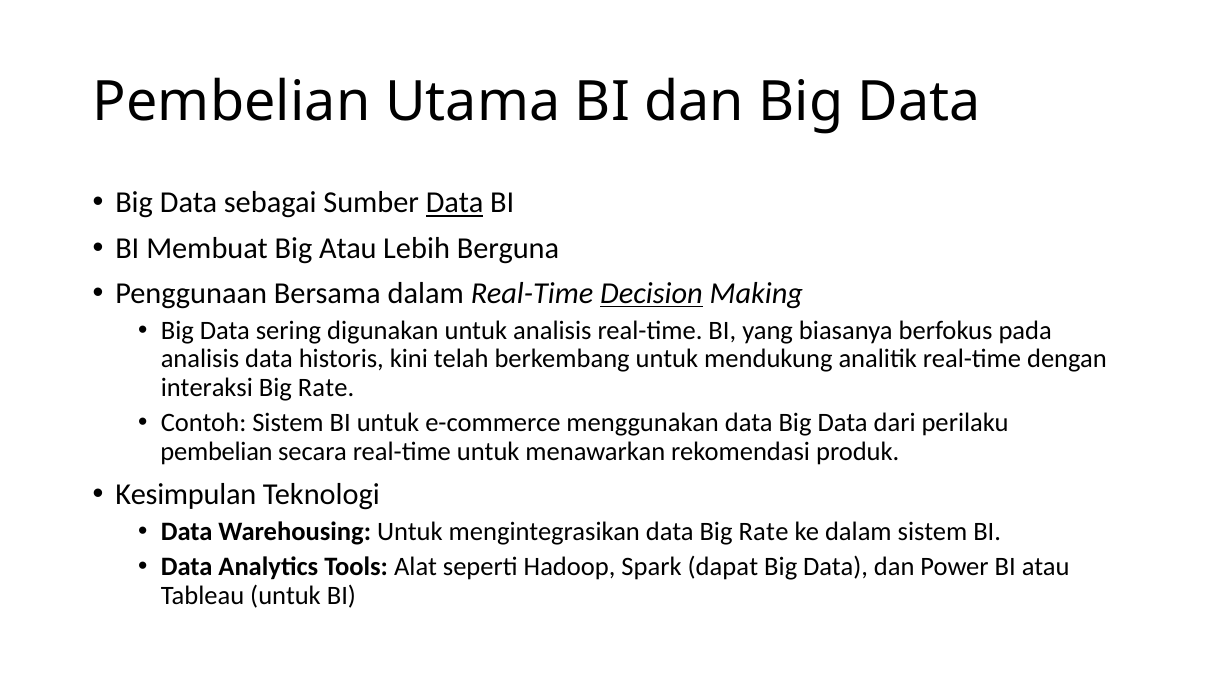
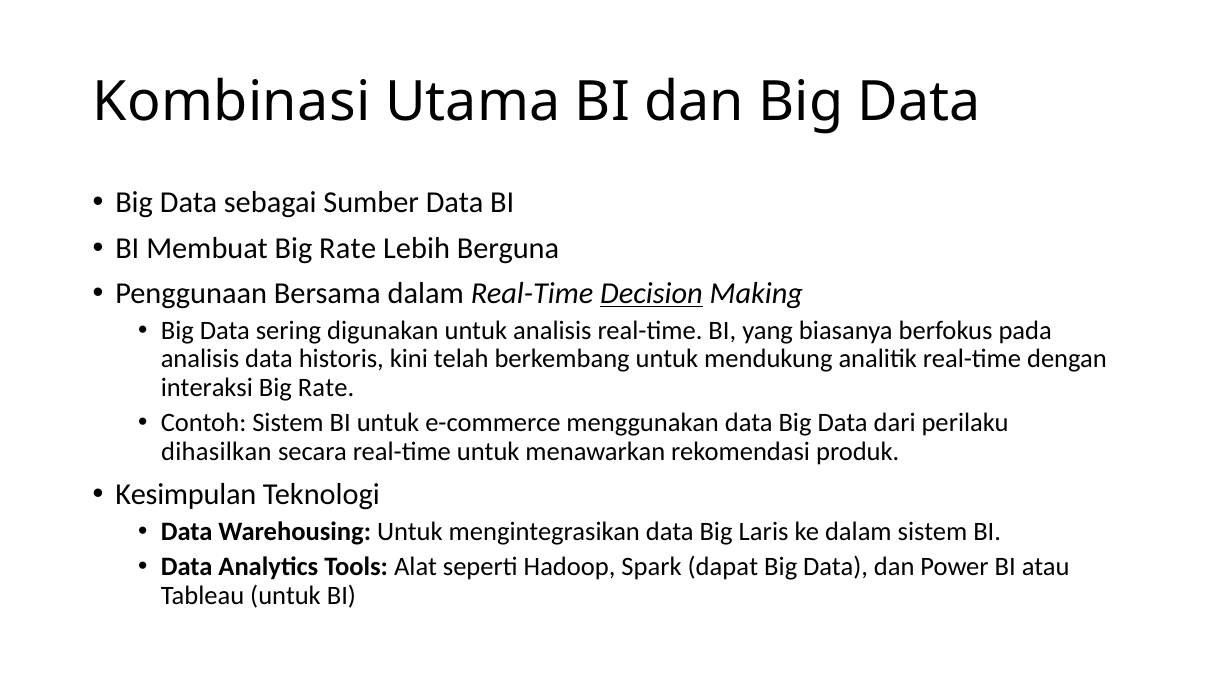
Pembelian at (232, 102): Pembelian -> Kombinasi
Data at (455, 203) underline: present -> none
Membuat Big Atau: Atau -> Rate
pembelian at (217, 451): pembelian -> dihasilkan
data Big Rate: Rate -> Laris
